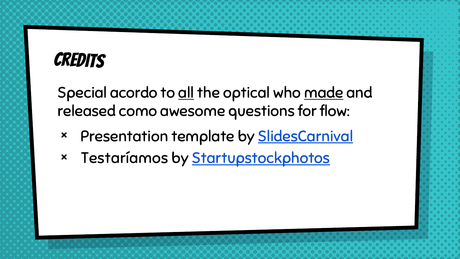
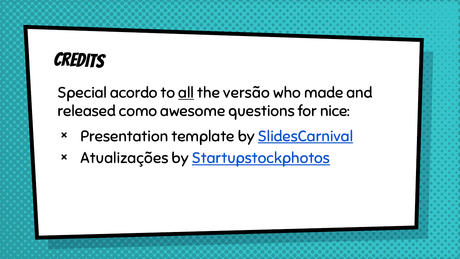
optical: optical -> versão
made underline: present -> none
flow: flow -> nice
Testaríamos: Testaríamos -> Atualizações
